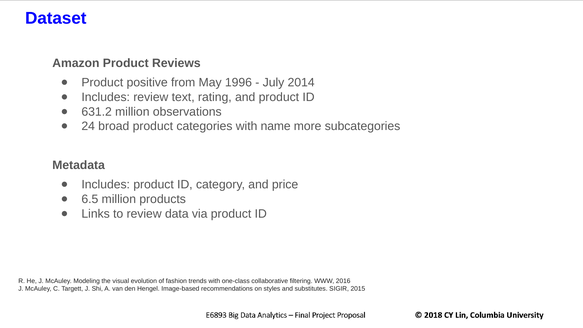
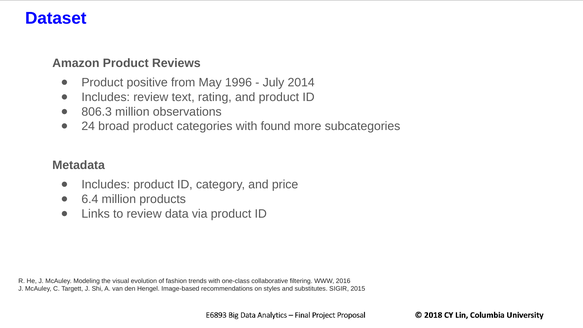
631.2: 631.2 -> 806.3
name: name -> found
6.5: 6.5 -> 6.4
